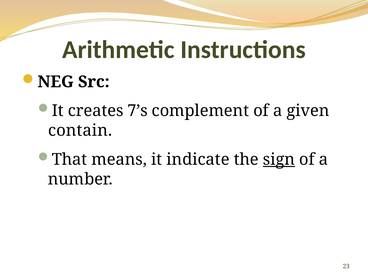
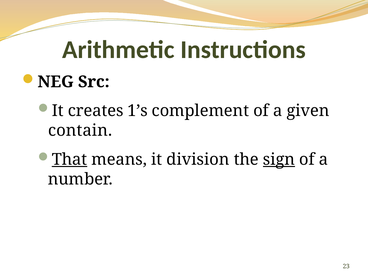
7’s: 7’s -> 1’s
That underline: none -> present
indicate: indicate -> division
